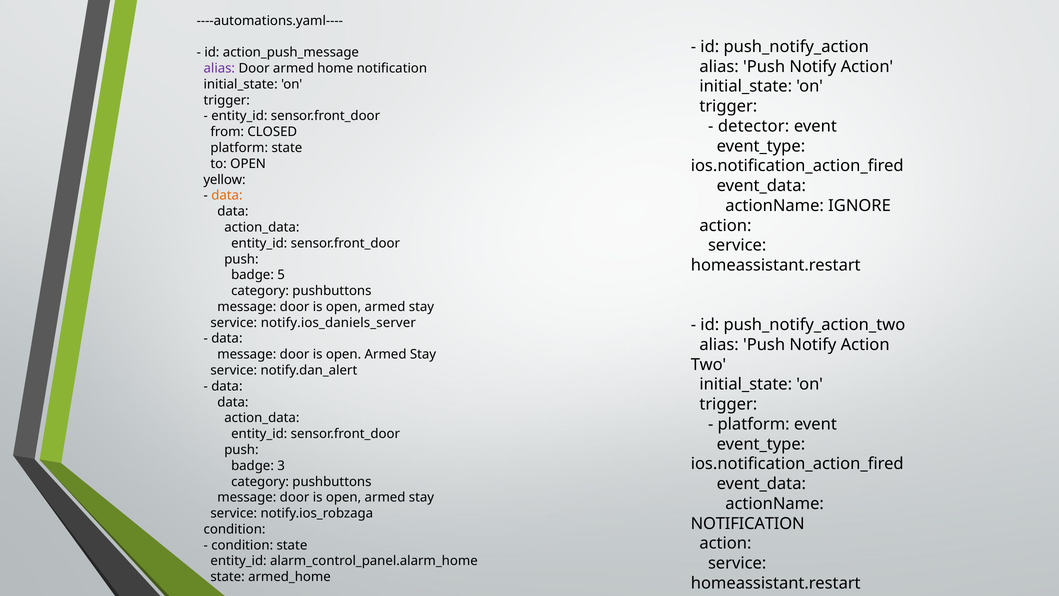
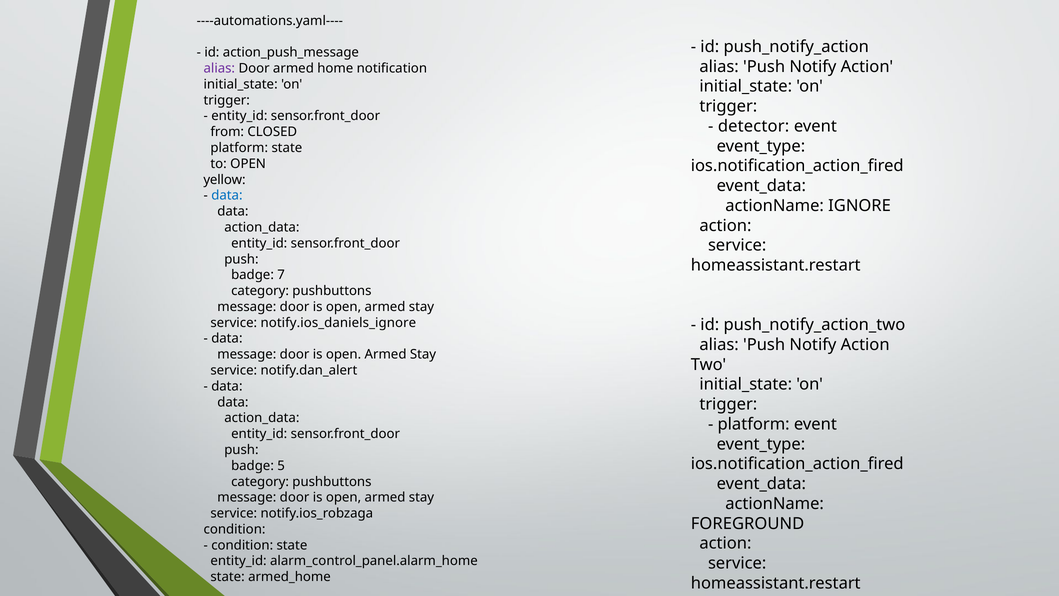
data at (227, 195) colour: orange -> blue
5: 5 -> 7
notify.ios_daniels_server: notify.ios_daniels_server -> notify.ios_daniels_ignore
3: 3 -> 5
NOTIFICATION at (748, 523): NOTIFICATION -> FOREGROUND
